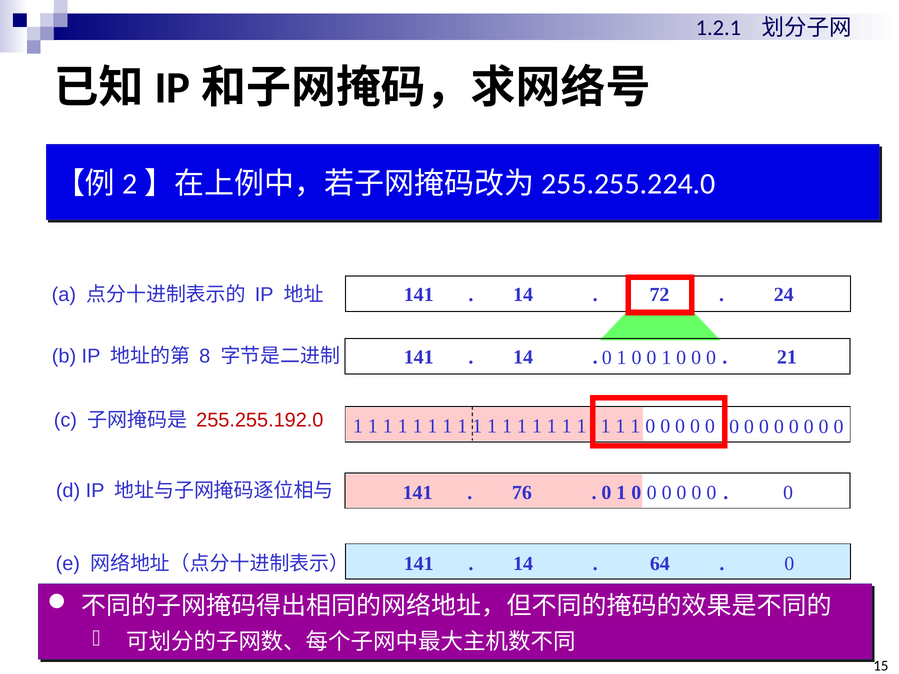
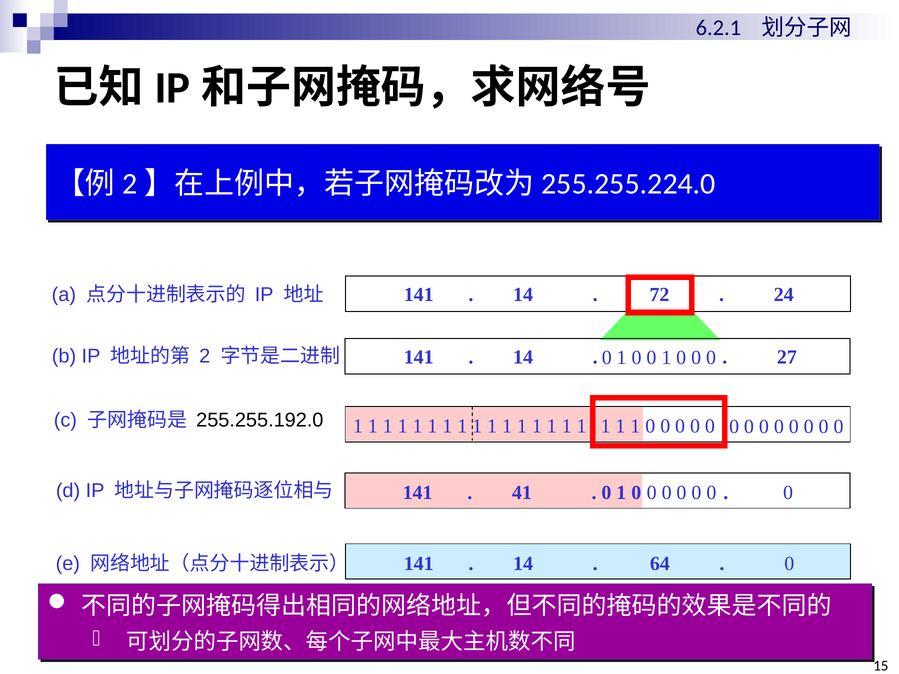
1.2.1: 1.2.1 -> 6.2.1
8: 8 -> 2
21: 21 -> 27
255.255.192.0 colour: red -> black
76: 76 -> 41
